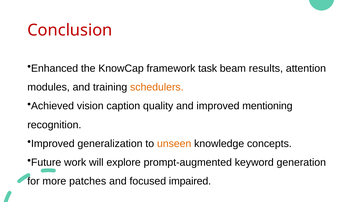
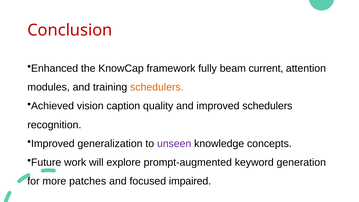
task: task -> fully
results: results -> current
improved mentioning: mentioning -> schedulers
unseen colour: orange -> purple
